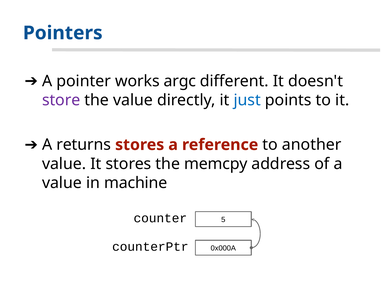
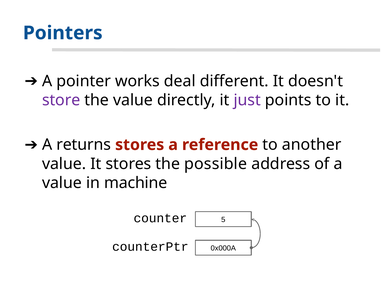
argc: argc -> deal
just colour: blue -> purple
memcpy: memcpy -> possible
